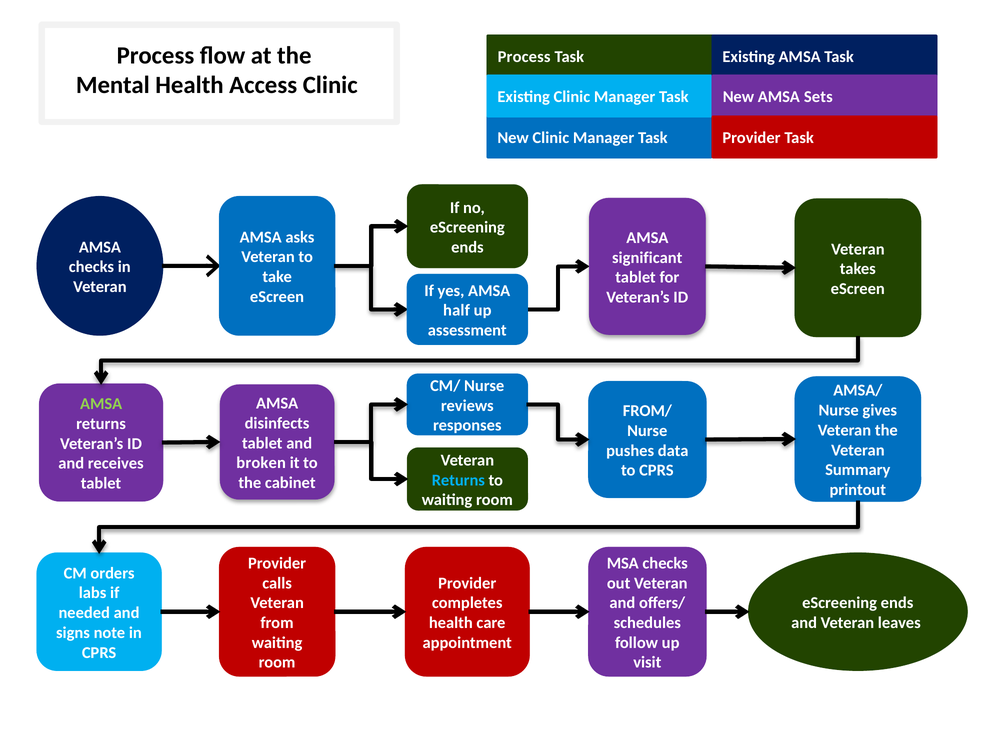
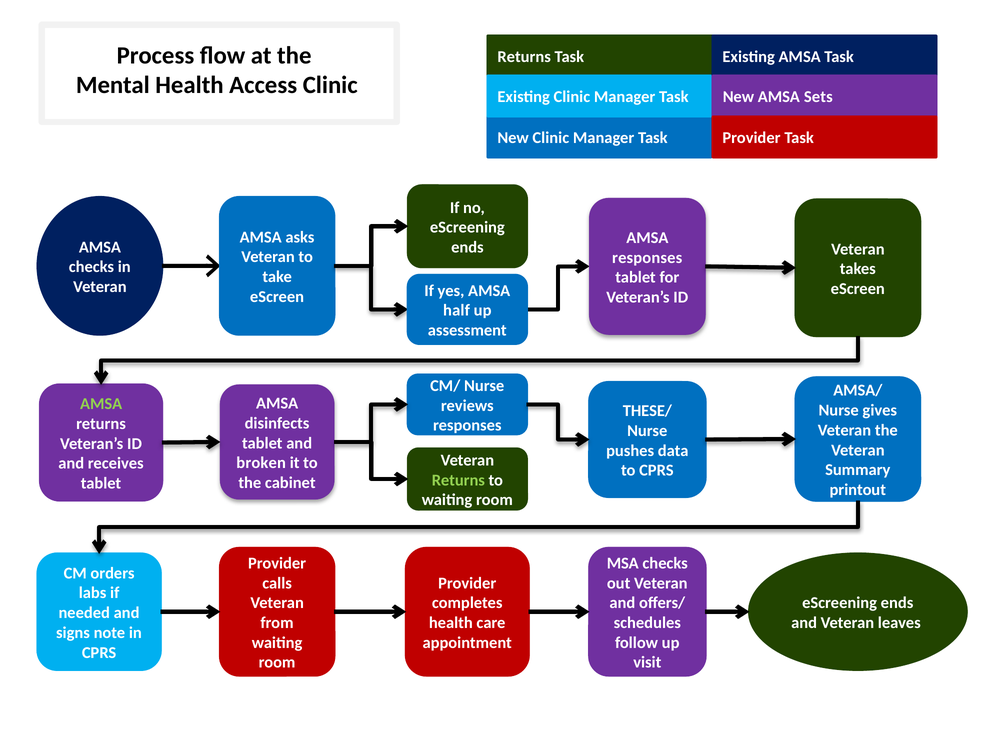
Process at (524, 57): Process -> Returns
significant at (647, 258): significant -> responses
FROM/: FROM/ -> THESE/
Returns at (458, 480) colour: light blue -> light green
